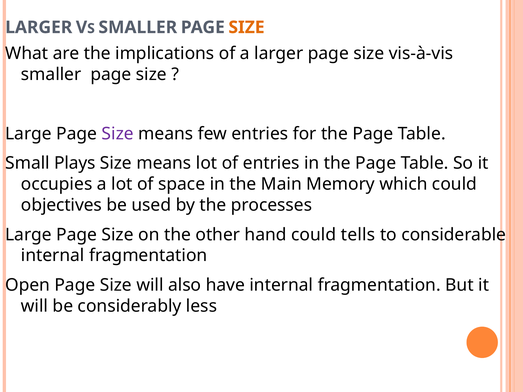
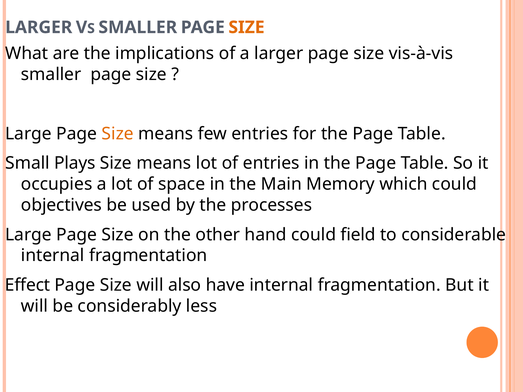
Size at (118, 134) colour: purple -> orange
tells: tells -> field
Open: Open -> Effect
